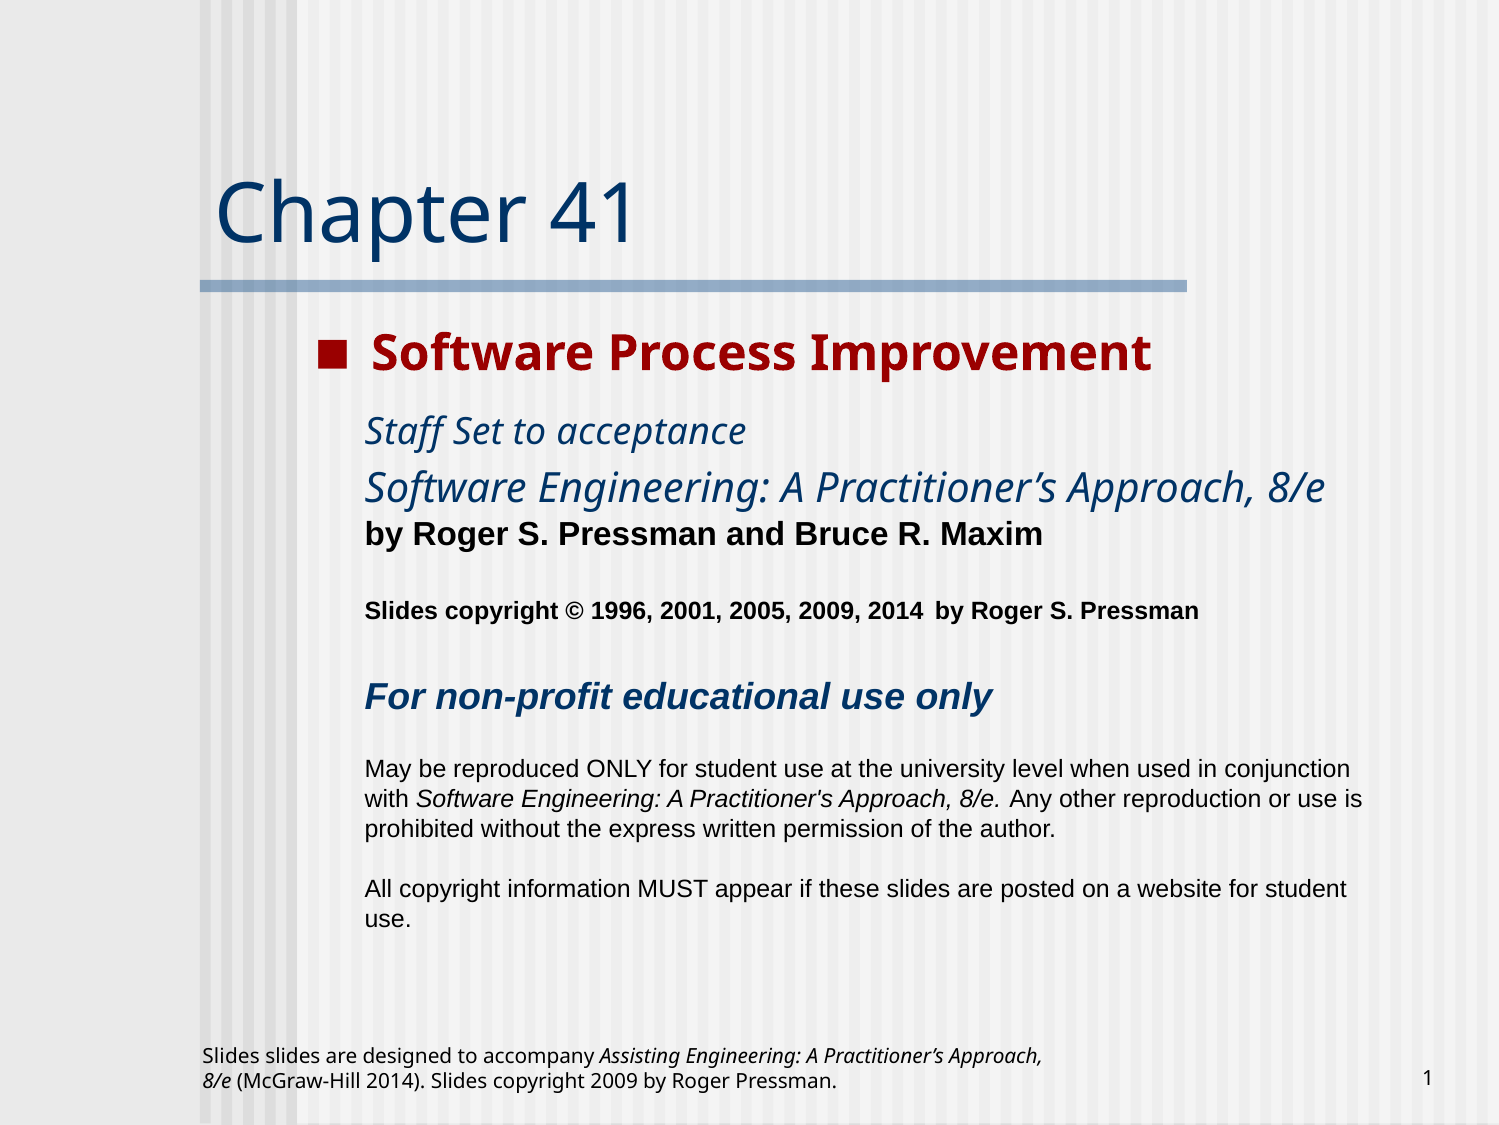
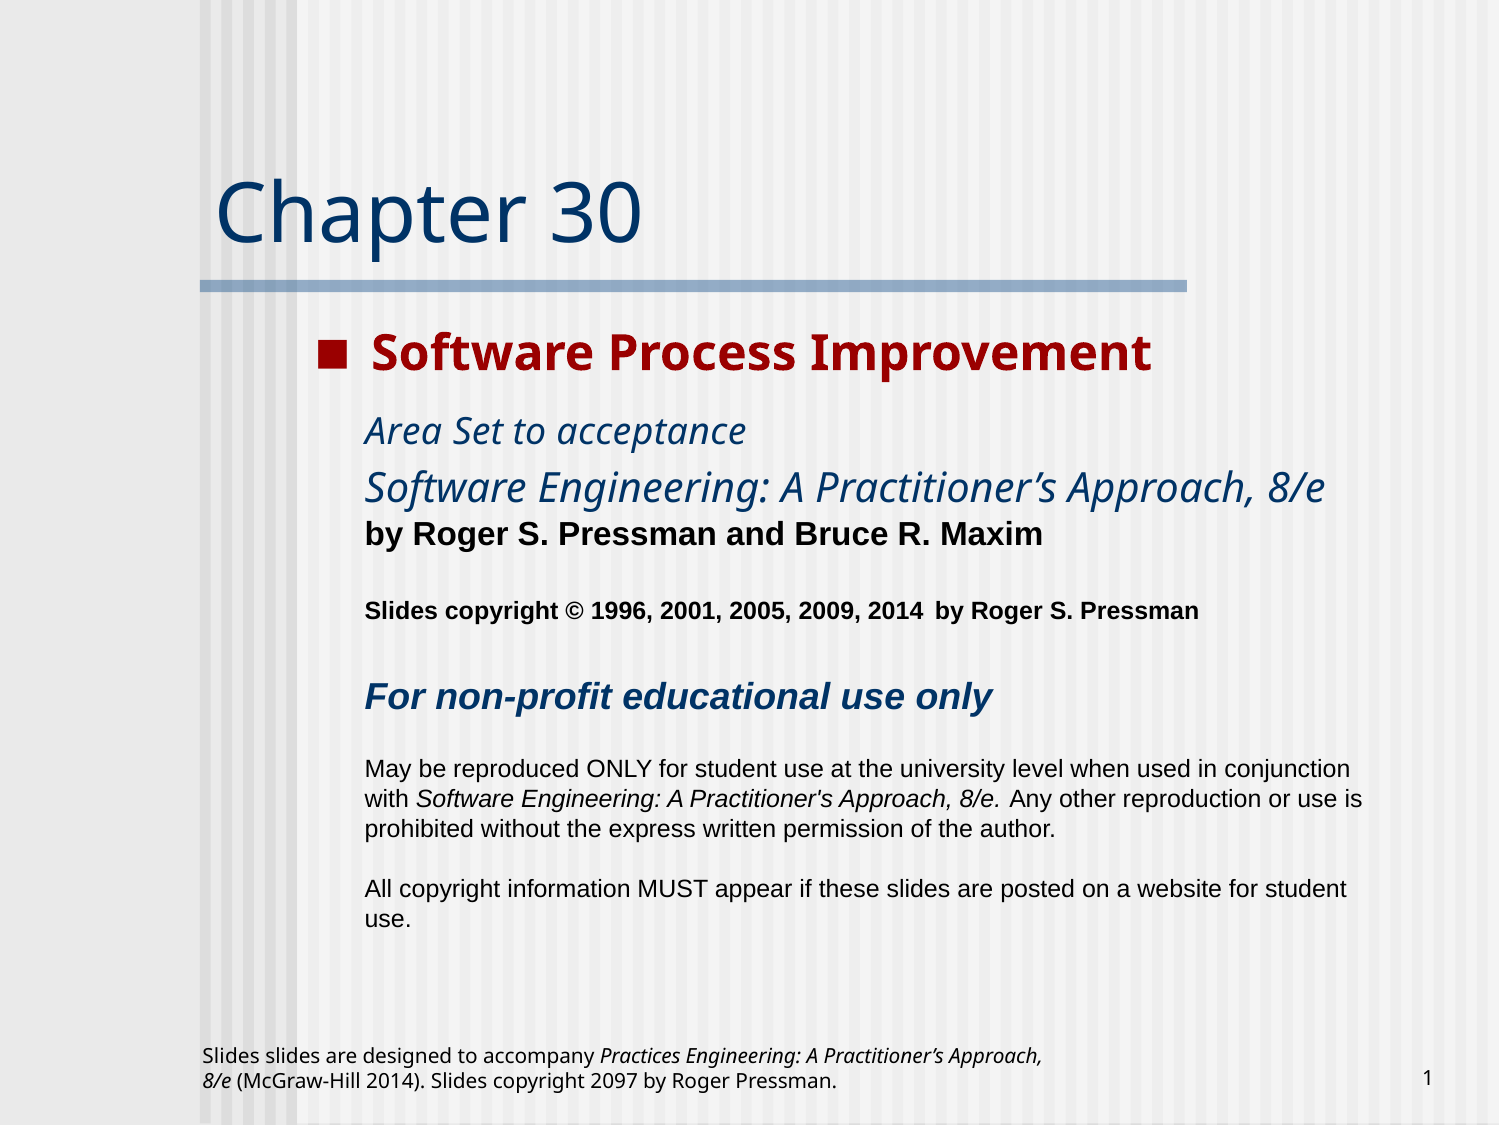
41: 41 -> 30
Staff: Staff -> Area
Assisting: Assisting -> Practices
copyright 2009: 2009 -> 2097
